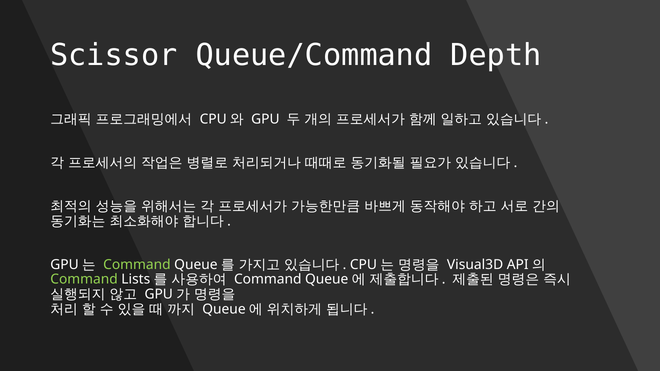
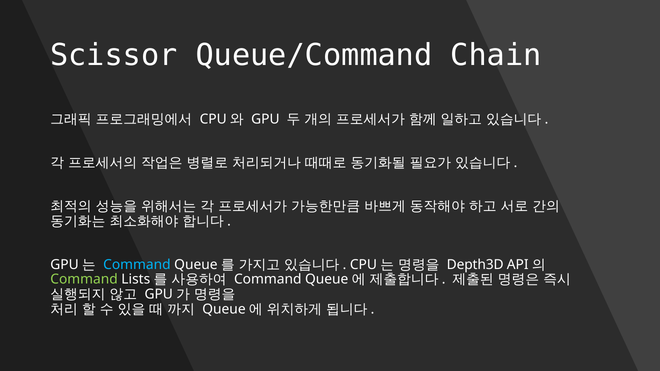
Depth: Depth -> Chain
Command at (137, 265) colour: light green -> light blue
Visual3D: Visual3D -> Depth3D
